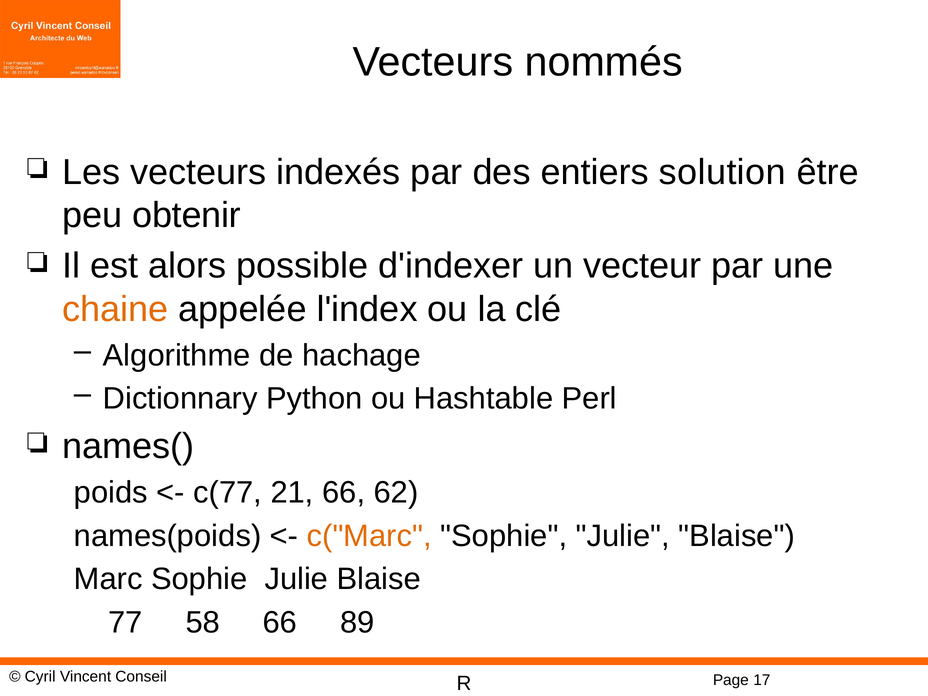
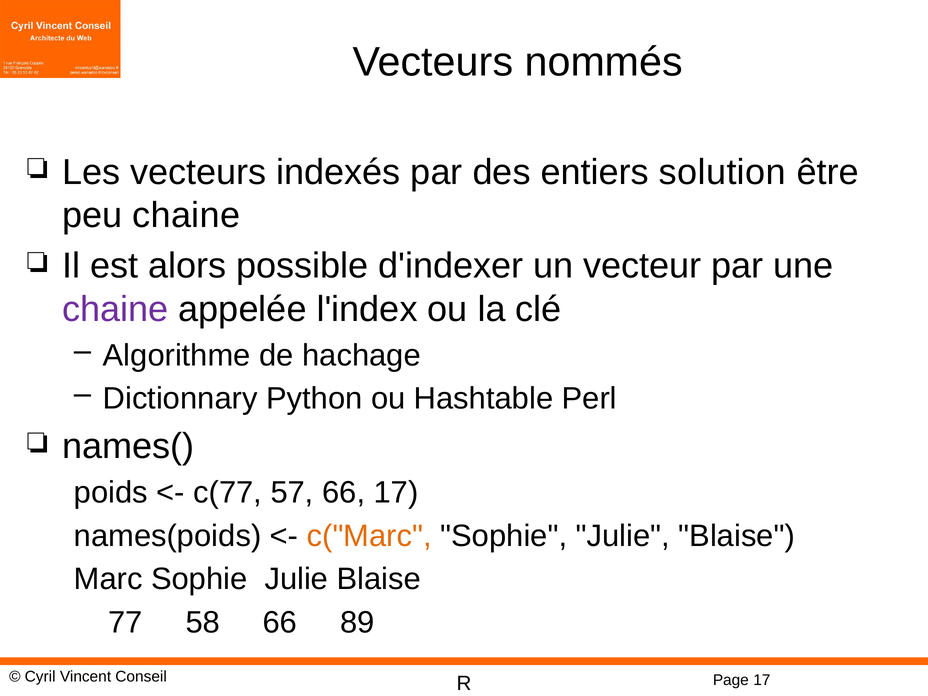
peu obtenir: obtenir -> chaine
chaine at (115, 309) colour: orange -> purple
21: 21 -> 57
66 62: 62 -> 17
